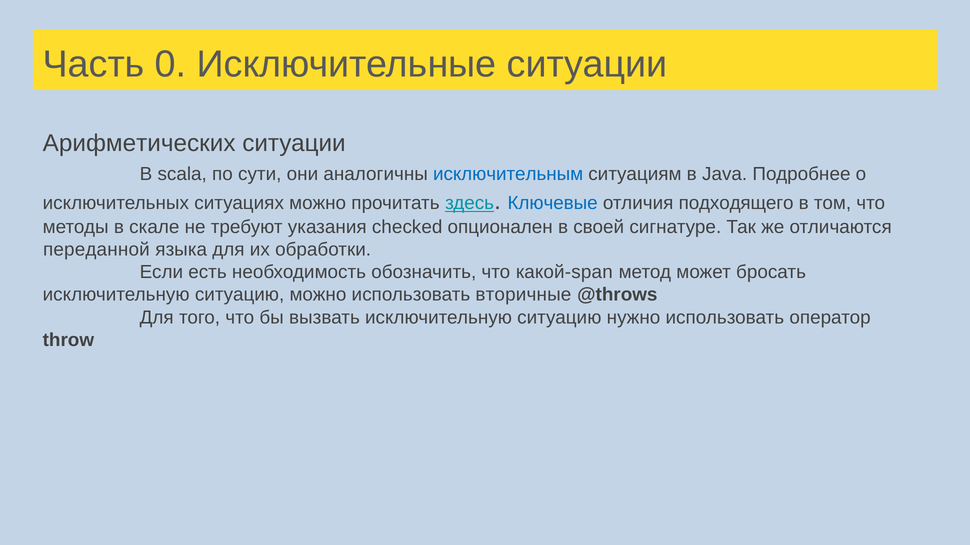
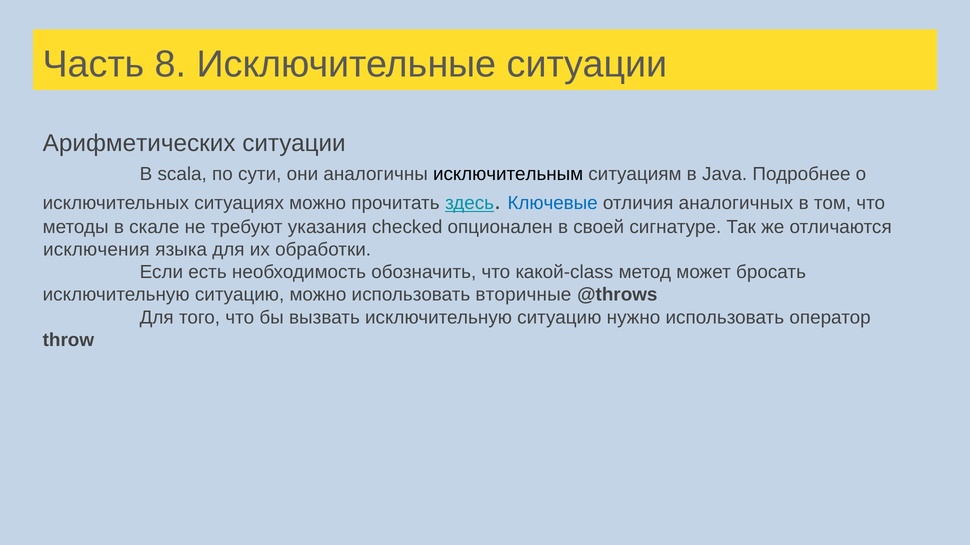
0: 0 -> 8
исключительным colour: blue -> black
подходящего: подходящего -> аналогичных
переданной: переданной -> исключения
какой-span: какой-span -> какой-class
